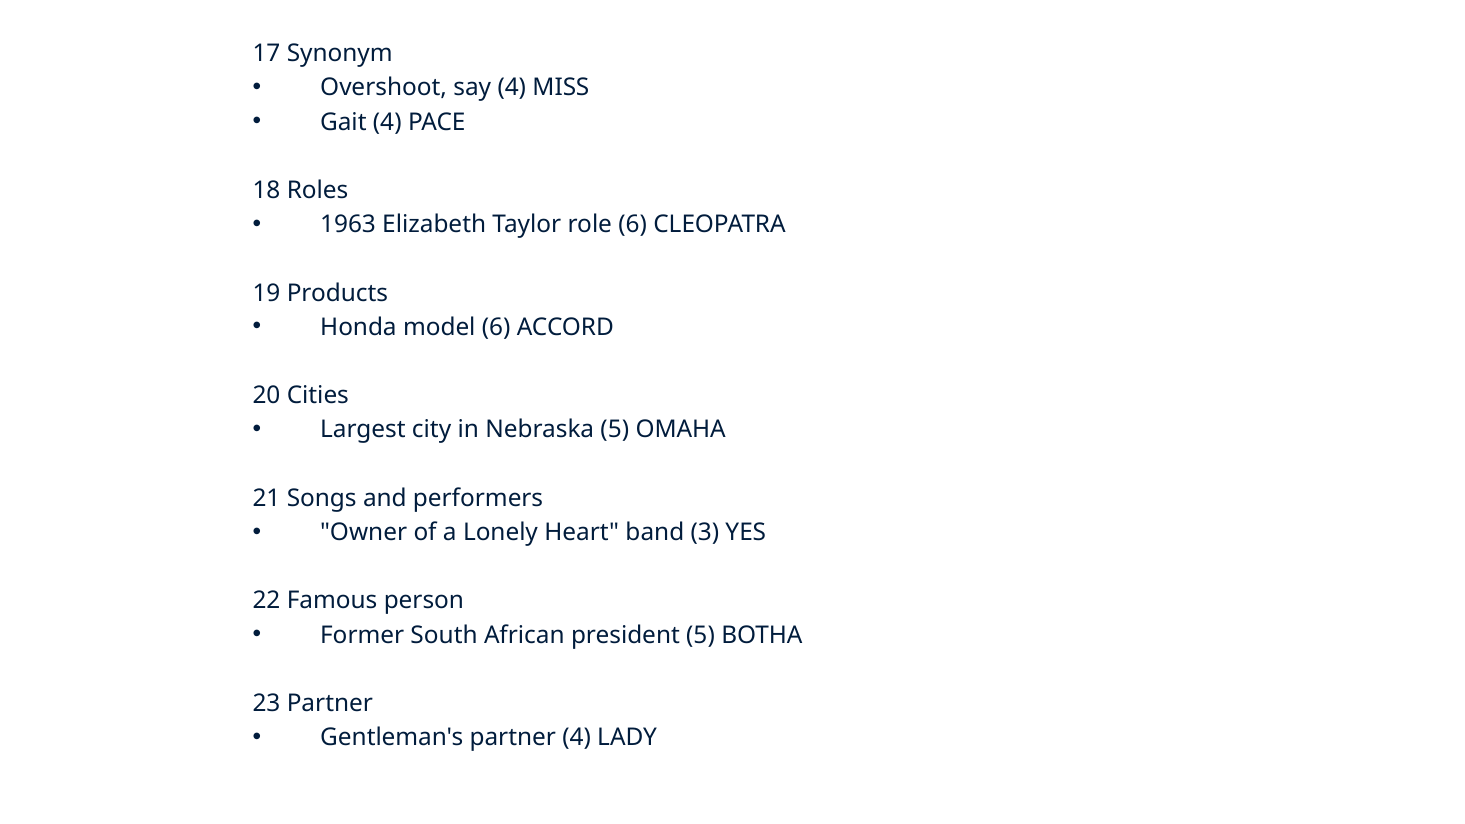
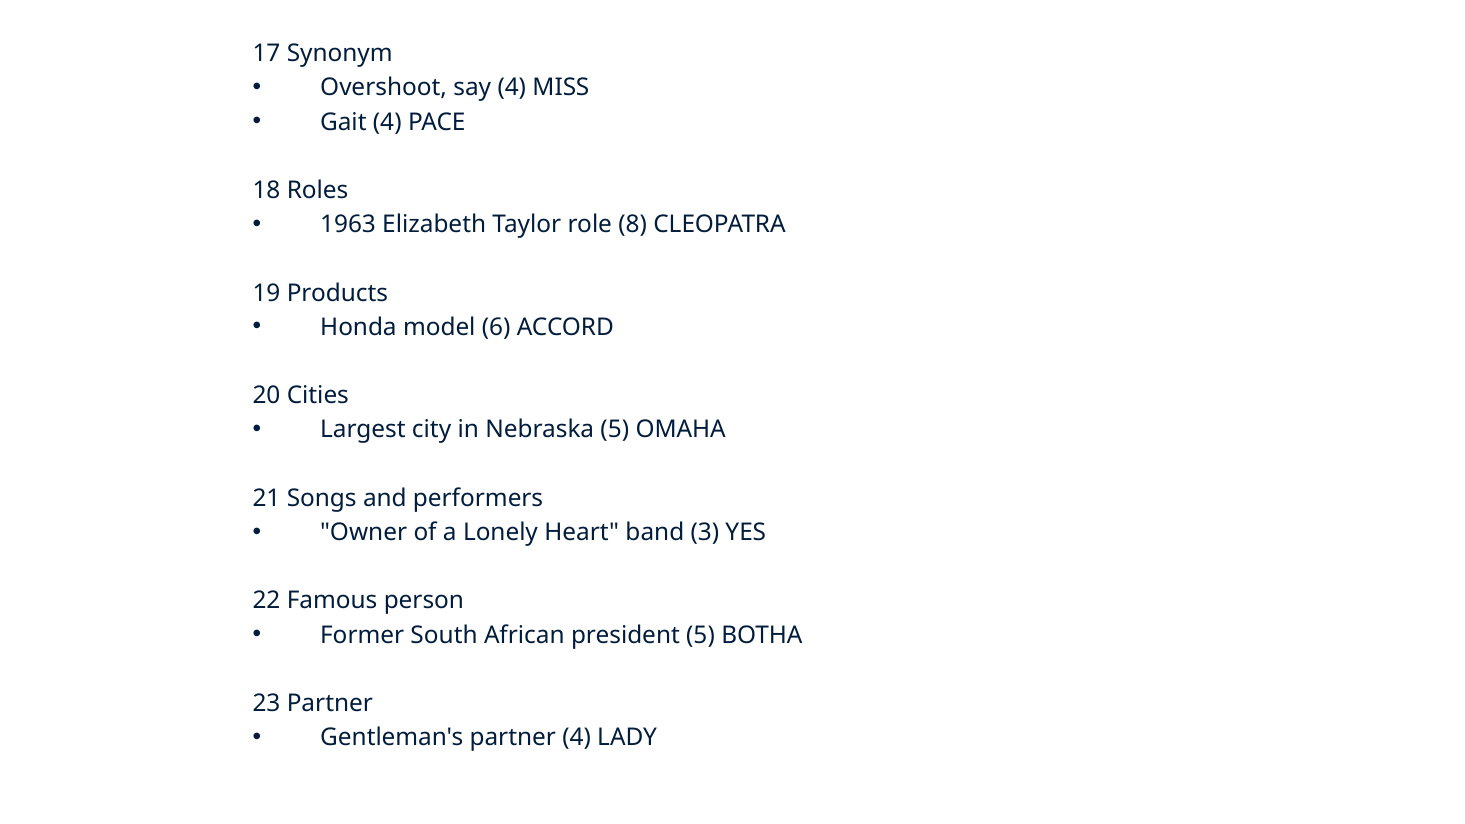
role 6: 6 -> 8
